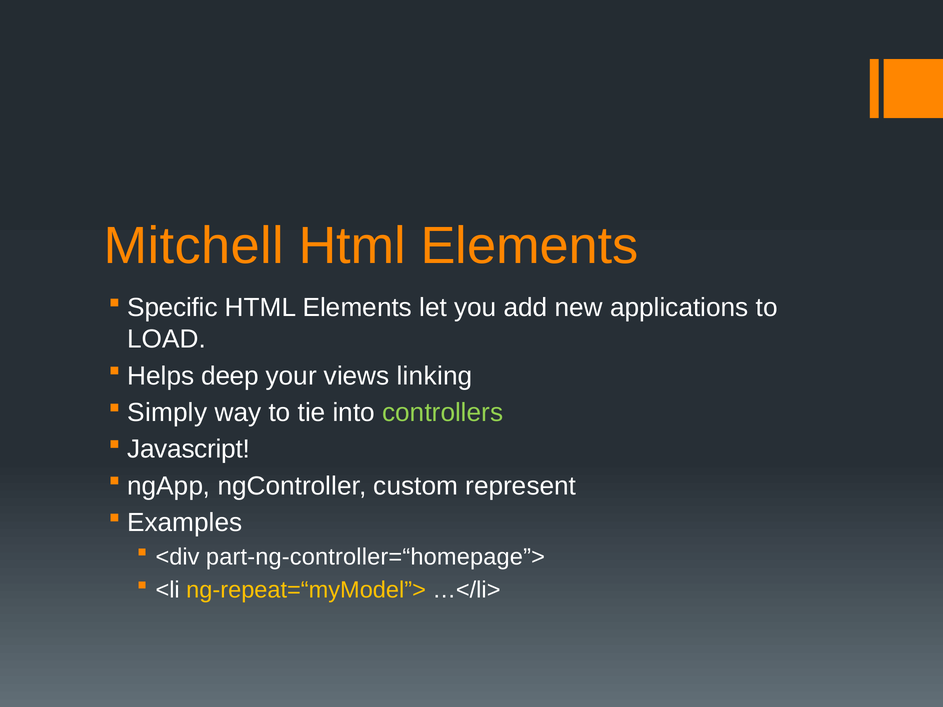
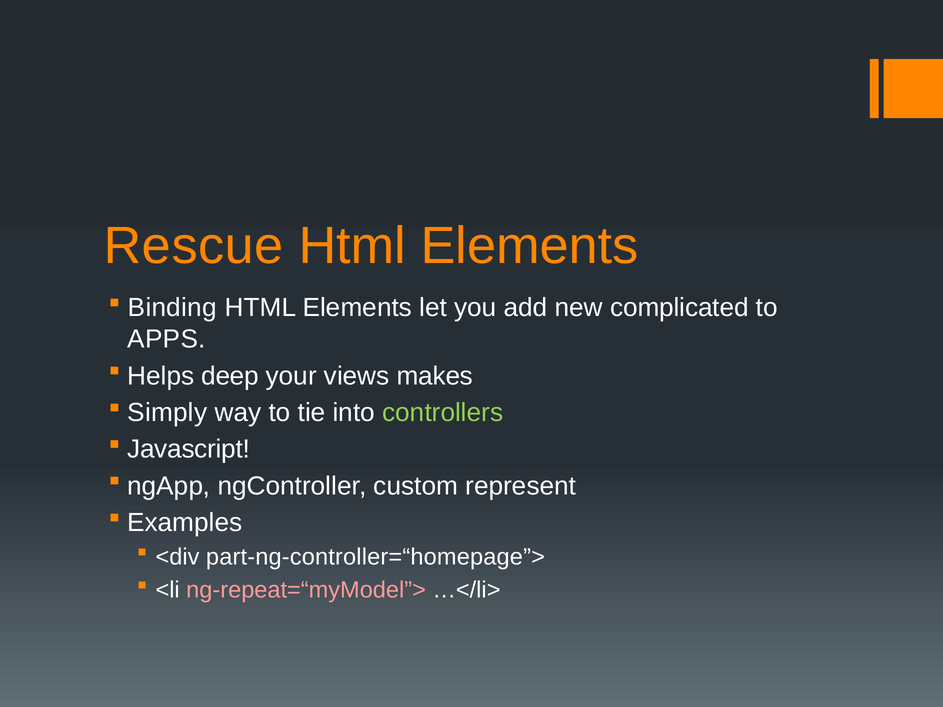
Mitchell: Mitchell -> Rescue
Specific: Specific -> Binding
applications: applications -> complicated
LOAD: LOAD -> APPS
linking: linking -> makes
ng-repeat=“myModel”> colour: yellow -> pink
